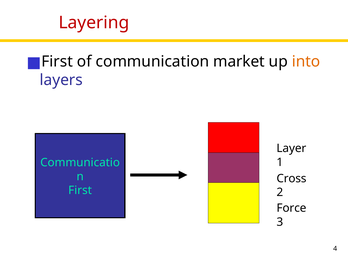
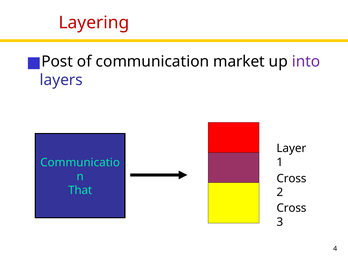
First at (57, 61): First -> Post
into colour: orange -> purple
First at (80, 190): First -> That
Force at (291, 208): Force -> Cross
